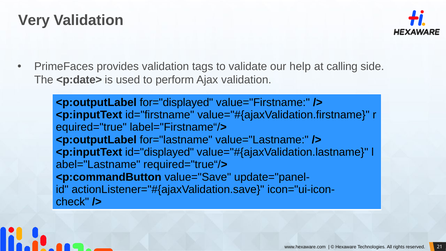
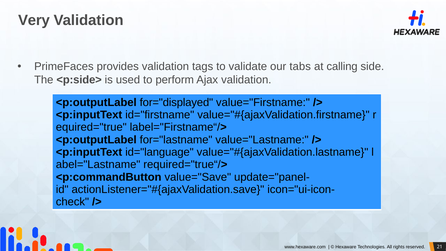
help: help -> tabs
<p:date>: <p:date> -> <p:side>
id="displayed: id="displayed -> id="language
